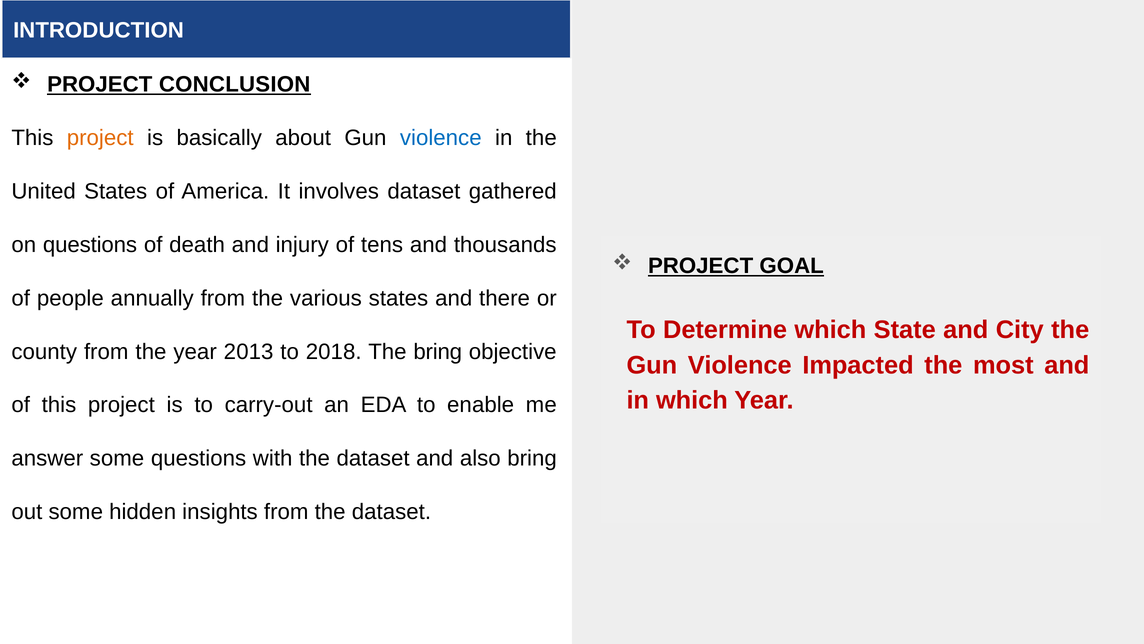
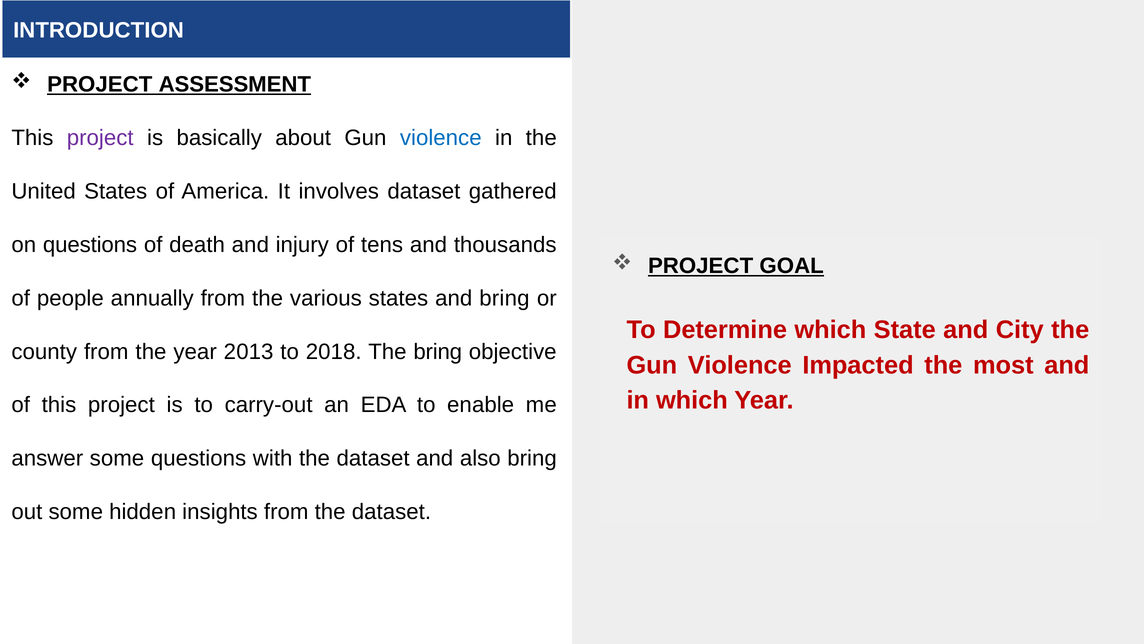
CONCLUSION: CONCLUSION -> ASSESSMENT
project at (100, 138) colour: orange -> purple
and there: there -> bring
